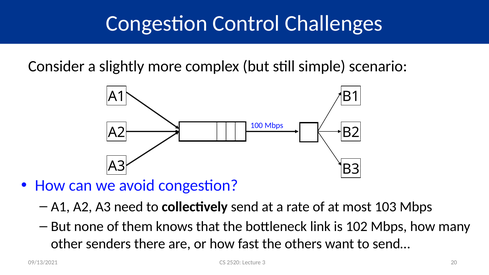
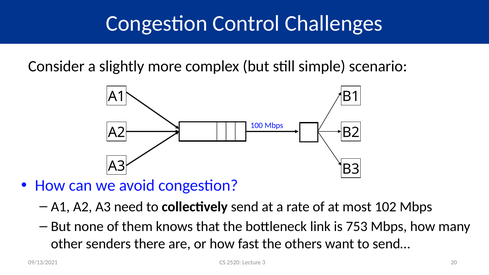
103: 103 -> 102
102: 102 -> 753
